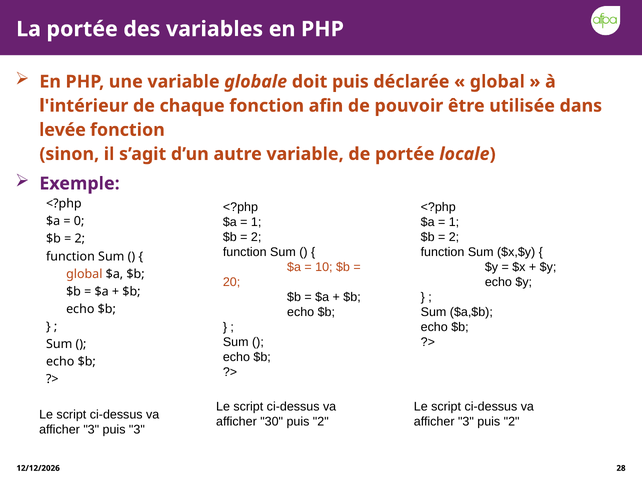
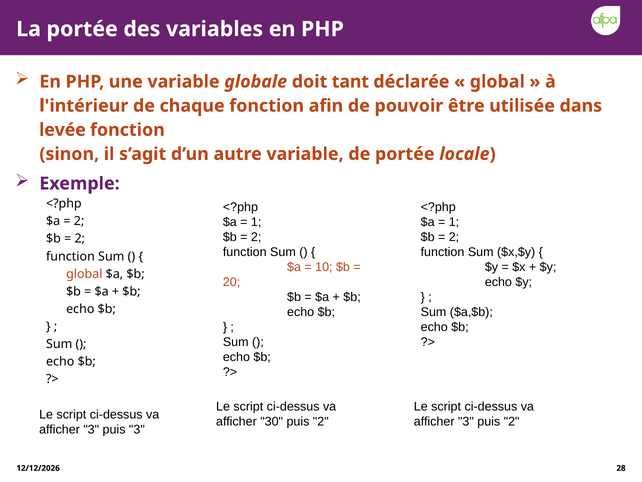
doit puis: puis -> tant
0 at (79, 221): 0 -> 2
